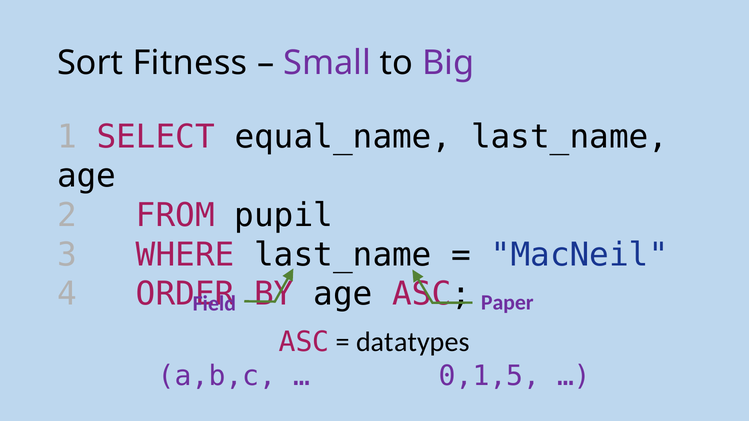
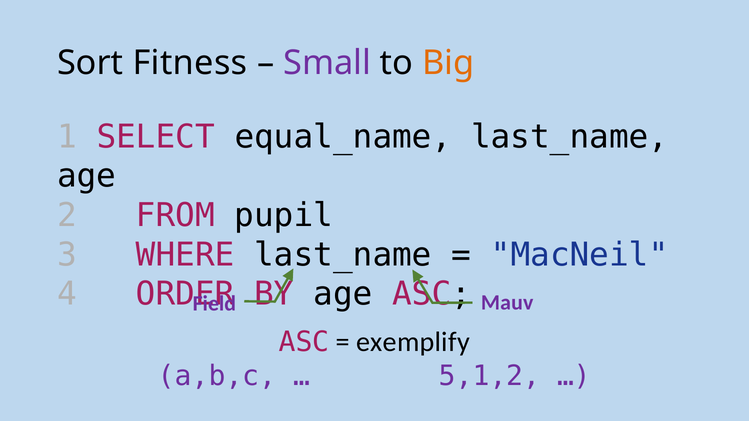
Big colour: purple -> orange
Paper: Paper -> Mauv
datatypes: datatypes -> exemplify
0,1,5: 0,1,5 -> 5,1,2
